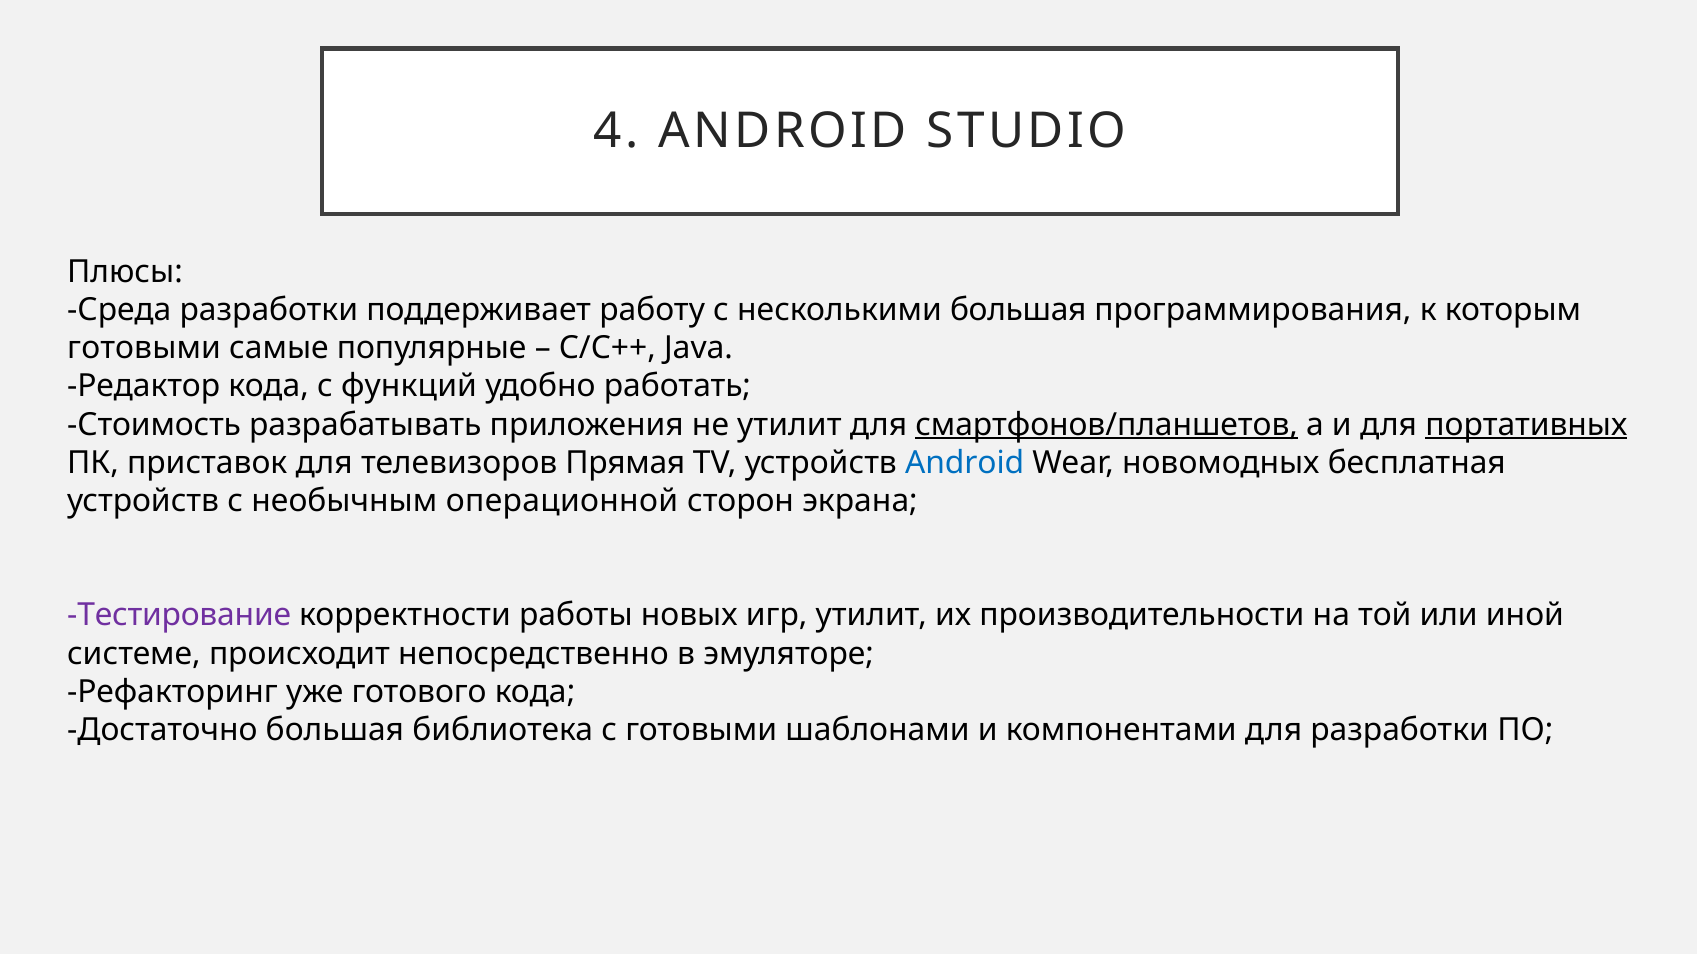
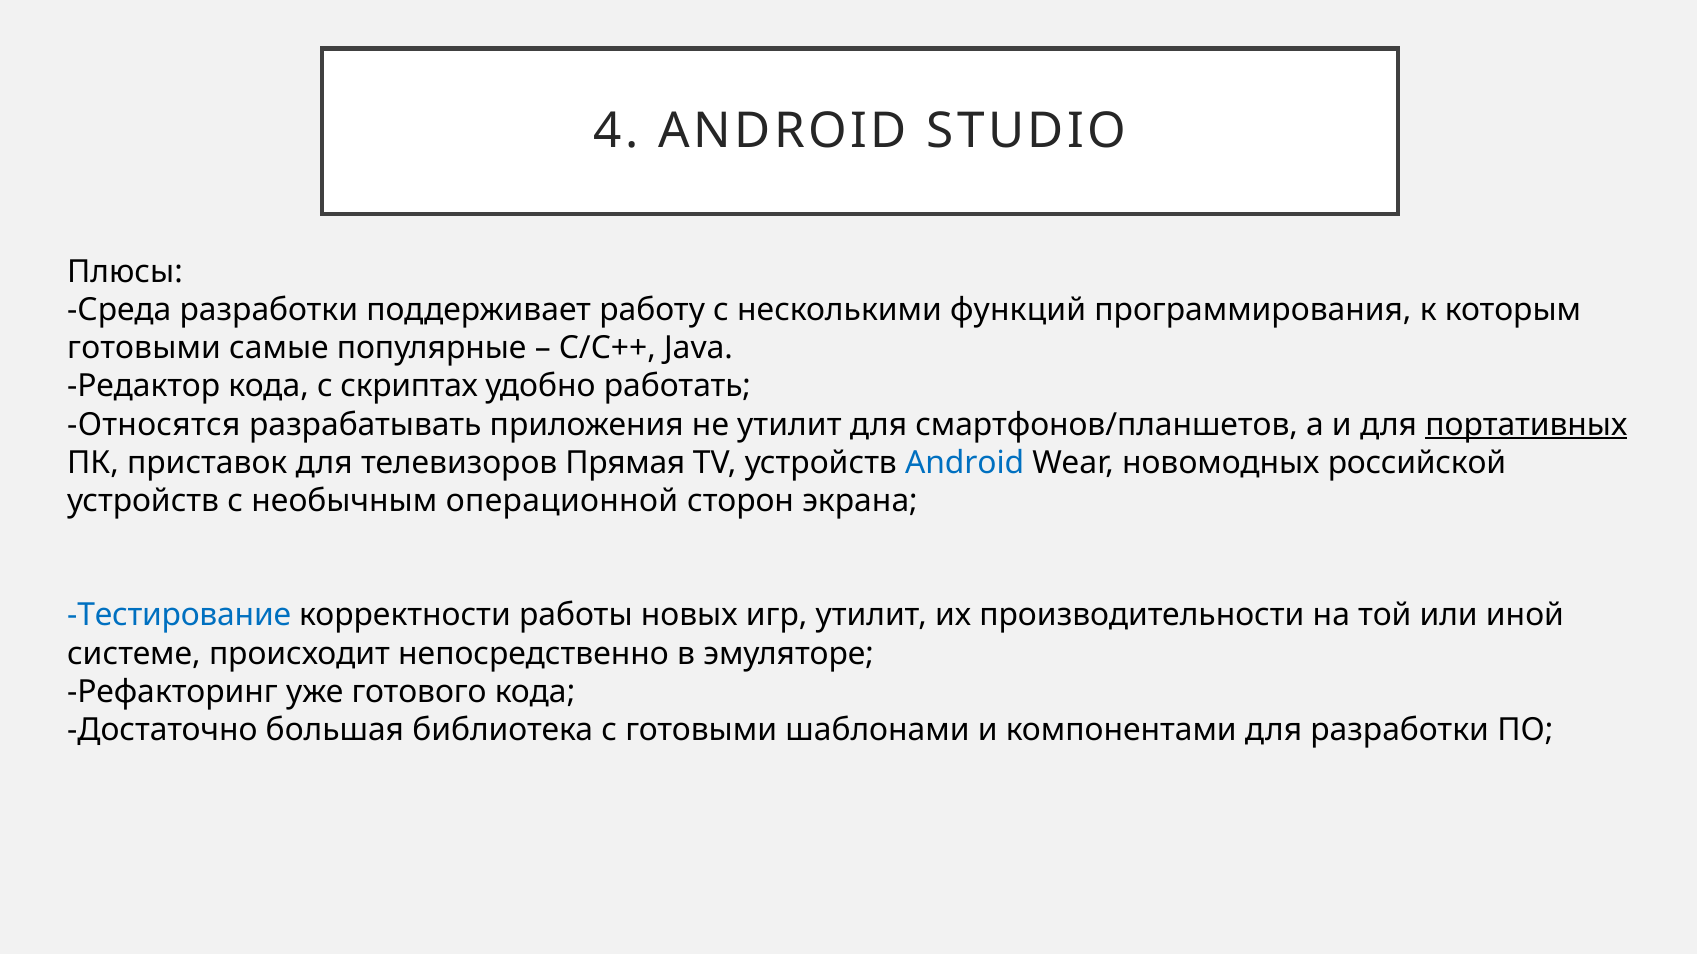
несколькими большая: большая -> функций
функций: функций -> скриптах
Стоимость: Стоимость -> Относятся
смартфонов/планшетов underline: present -> none
бесплатная: бесплатная -> российской
Тестирование colour: purple -> blue
